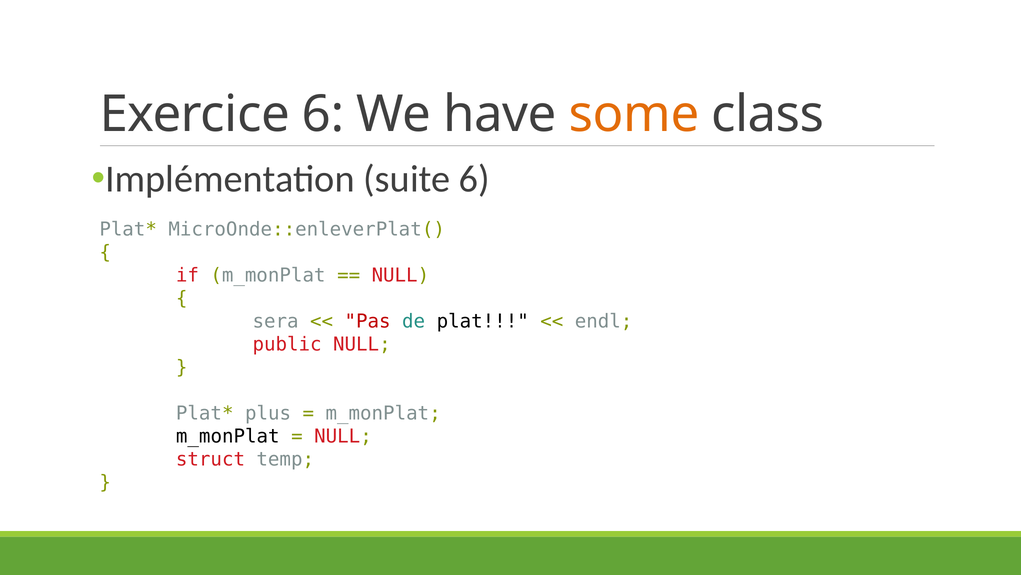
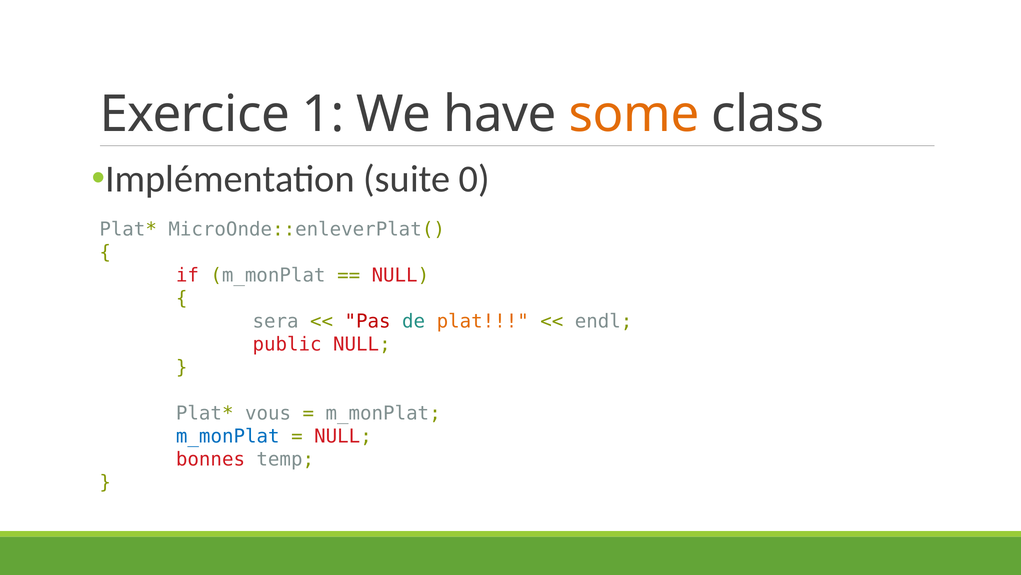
Exercice 6: 6 -> 1
suite 6: 6 -> 0
plat colour: black -> orange
plus: plus -> vous
m_monPlat at (228, 436) colour: black -> blue
struct: struct -> bonnes
